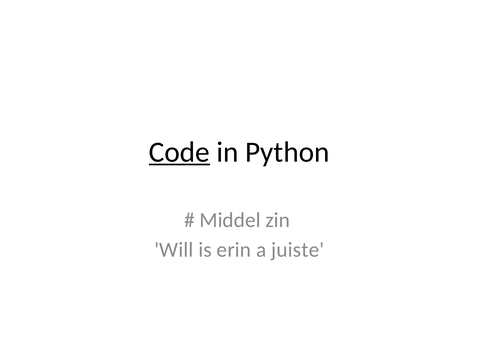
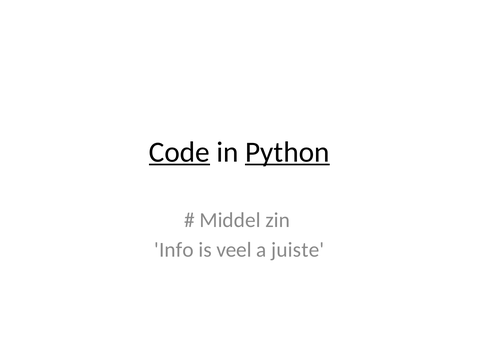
Python underline: none -> present
Will: Will -> Info
erin: erin -> veel
